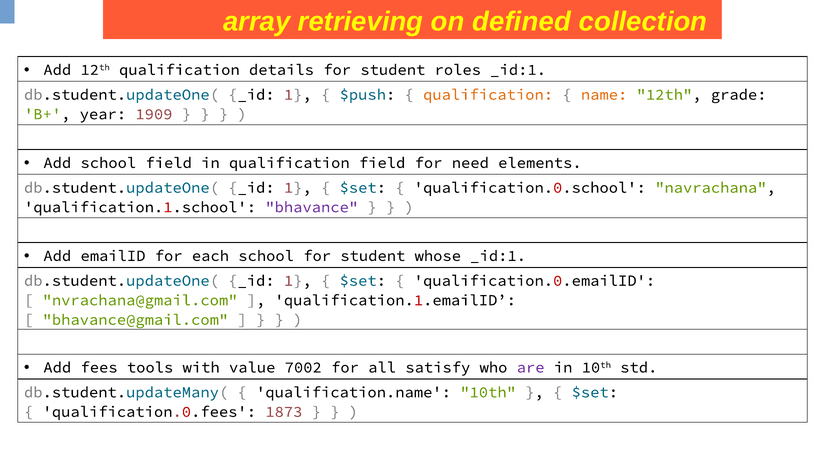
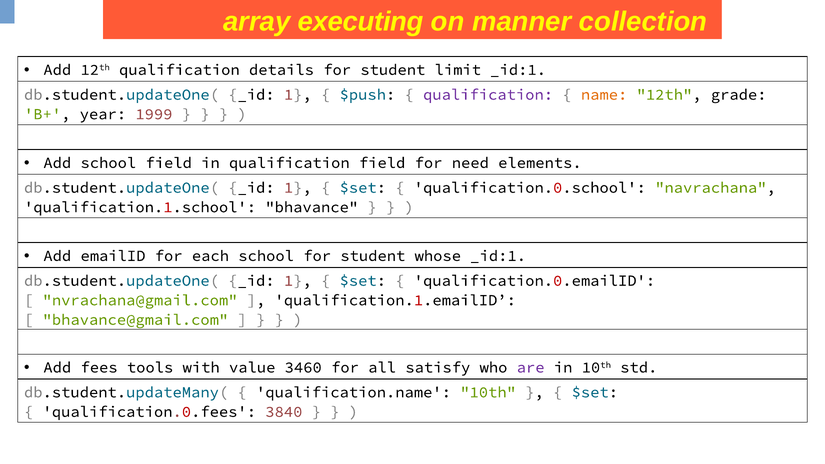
retrieving: retrieving -> executing
defined: defined -> manner
roles: roles -> limit
qualification at (488, 95) colour: orange -> purple
1909: 1909 -> 1999
bhavance colour: purple -> black
7002: 7002 -> 3460
1873: 1873 -> 3840
